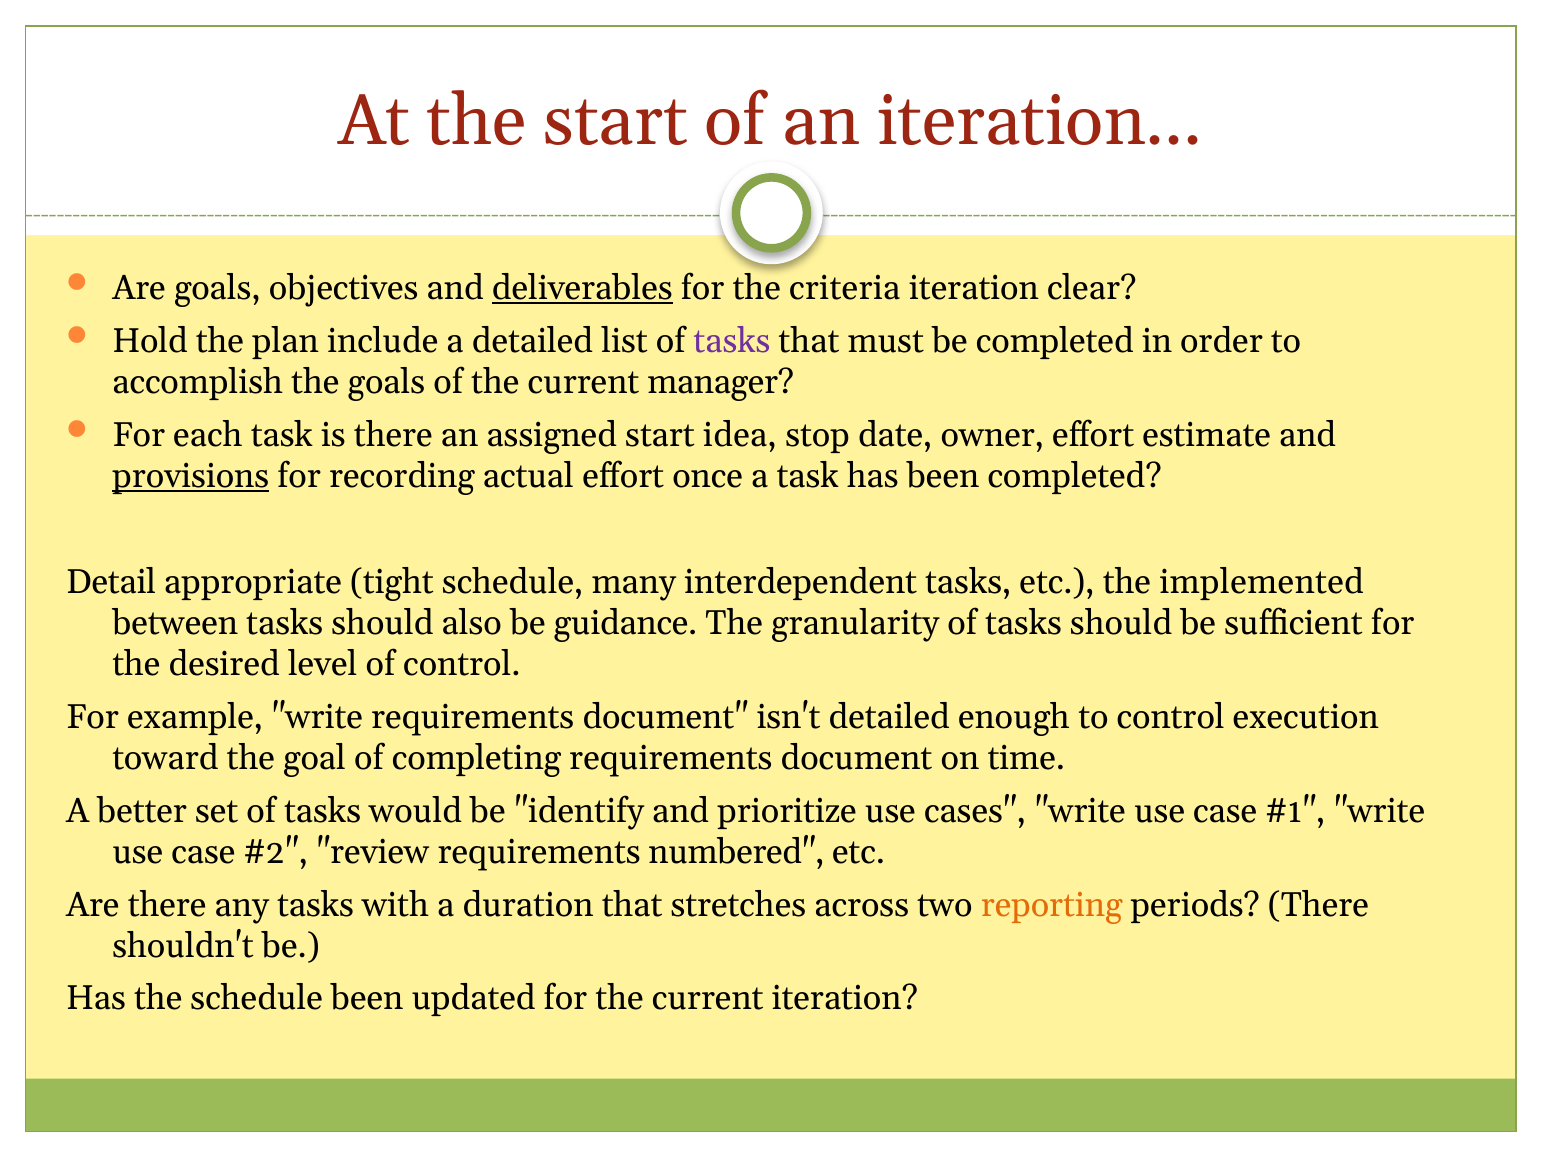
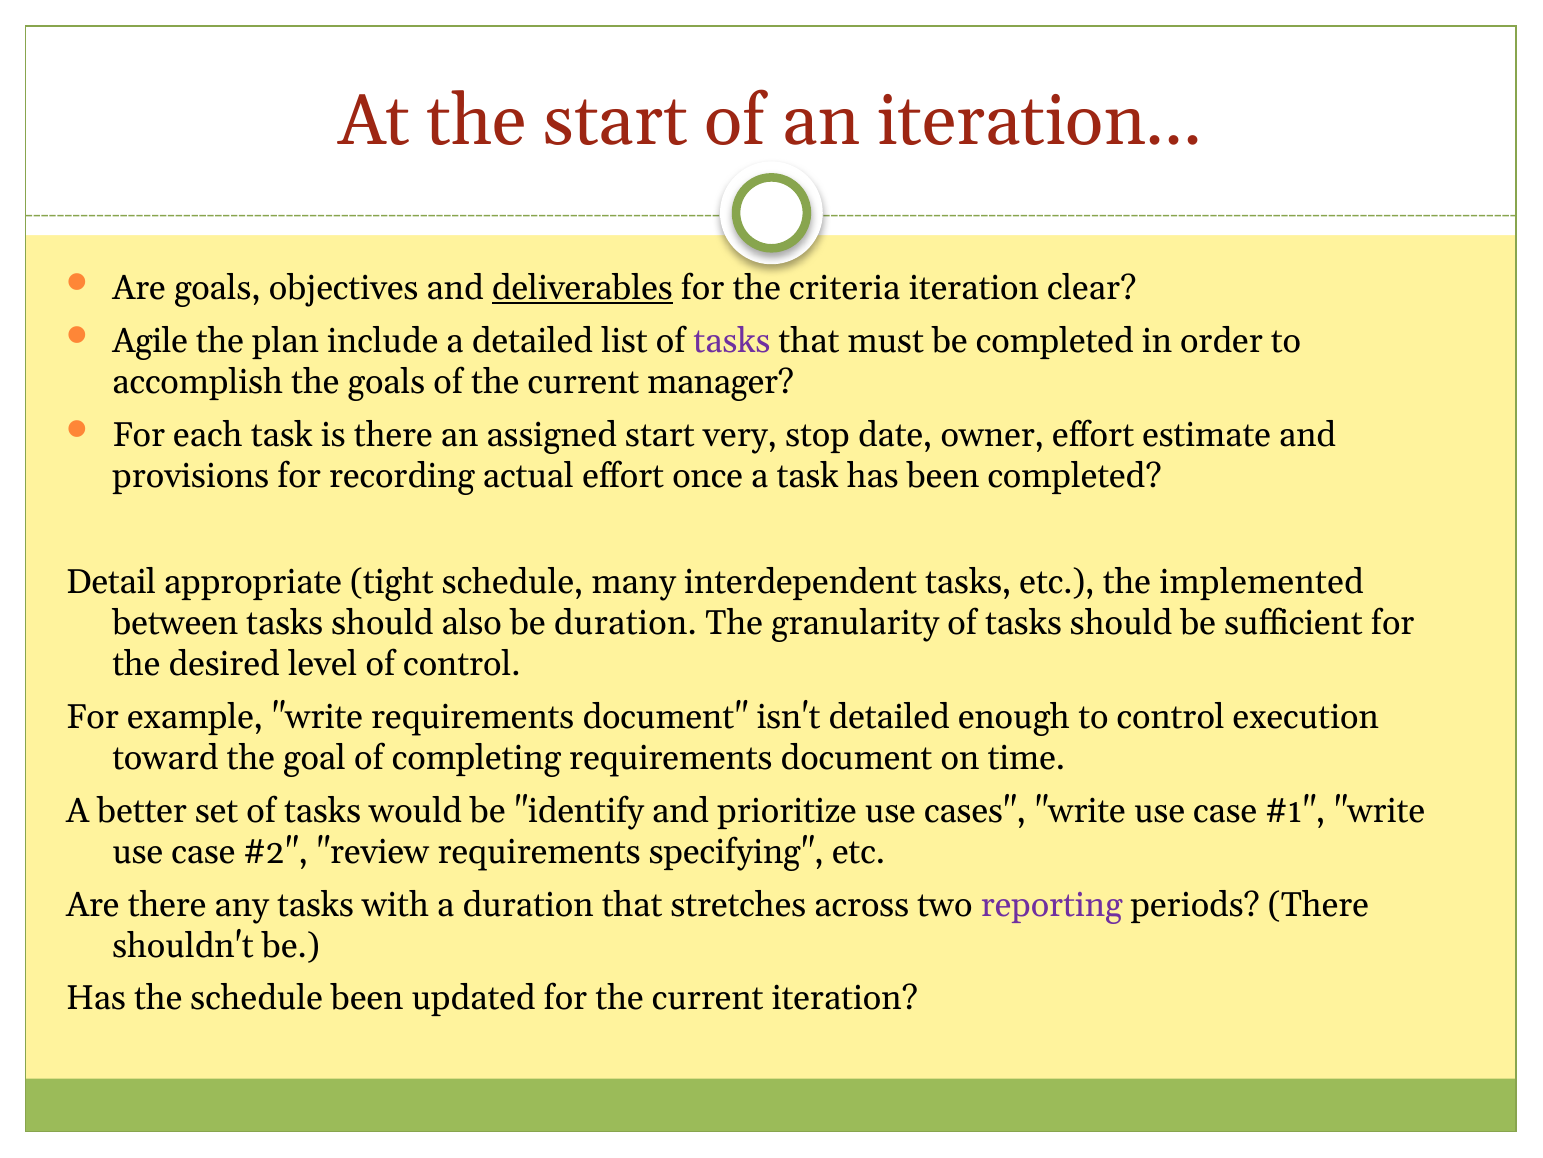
Hold: Hold -> Agile
idea: idea -> very
provisions underline: present -> none
be guidance: guidance -> duration
numbered: numbered -> specifying
reporting colour: orange -> purple
